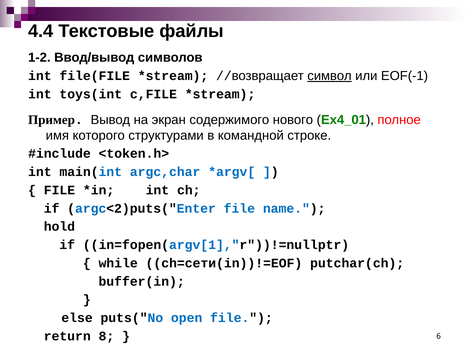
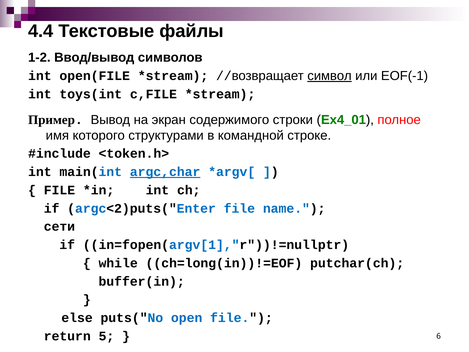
file(FILE: file(FILE -> open(FILE
нового: нового -> строки
argc,char underline: none -> present
hold: hold -> сети
ch=сети(in))!=EOF: ch=сети(in))!=EOF -> ch=long(in))!=EOF
8: 8 -> 5
